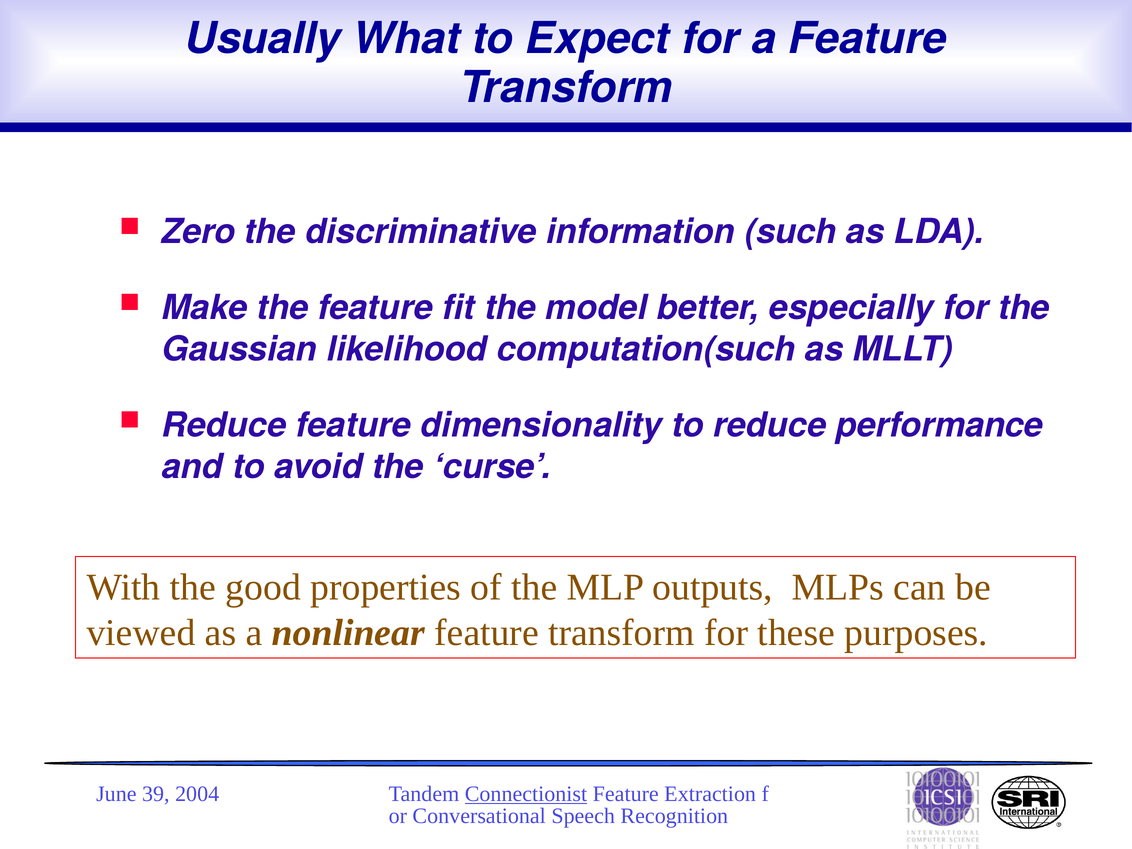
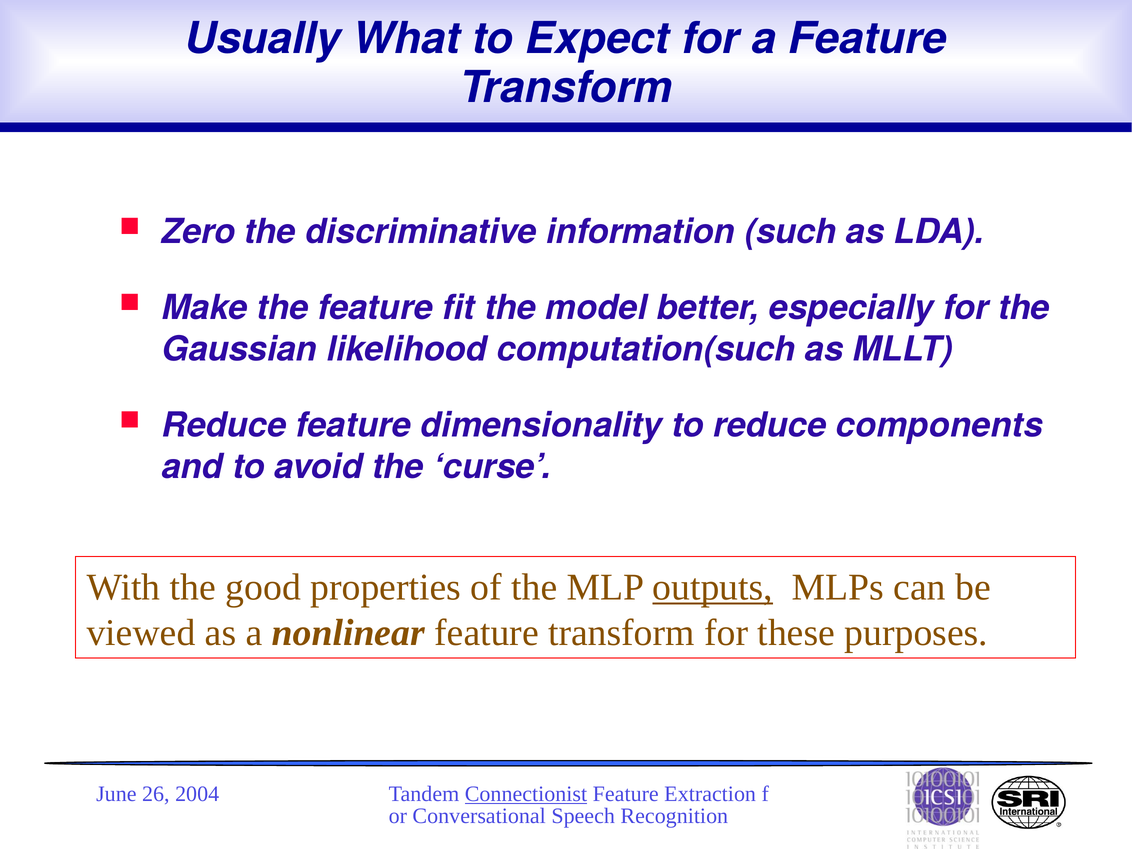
performance: performance -> components
outputs underline: none -> present
39: 39 -> 26
